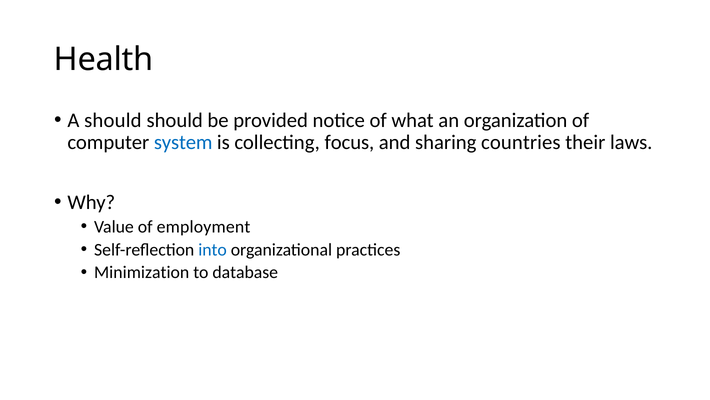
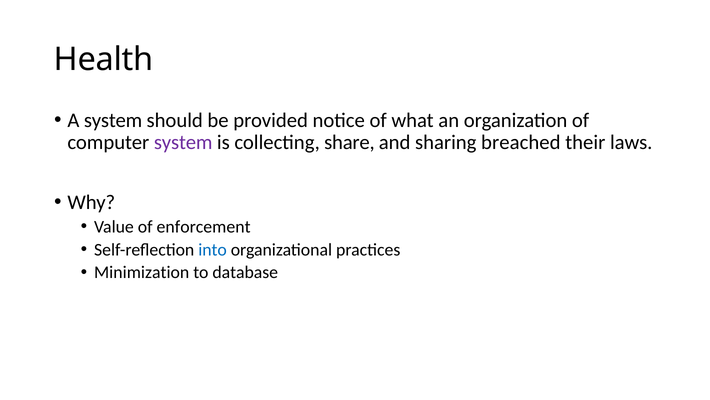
A should: should -> system
system at (183, 142) colour: blue -> purple
focus: focus -> share
countries: countries -> breached
employment: employment -> enforcement
